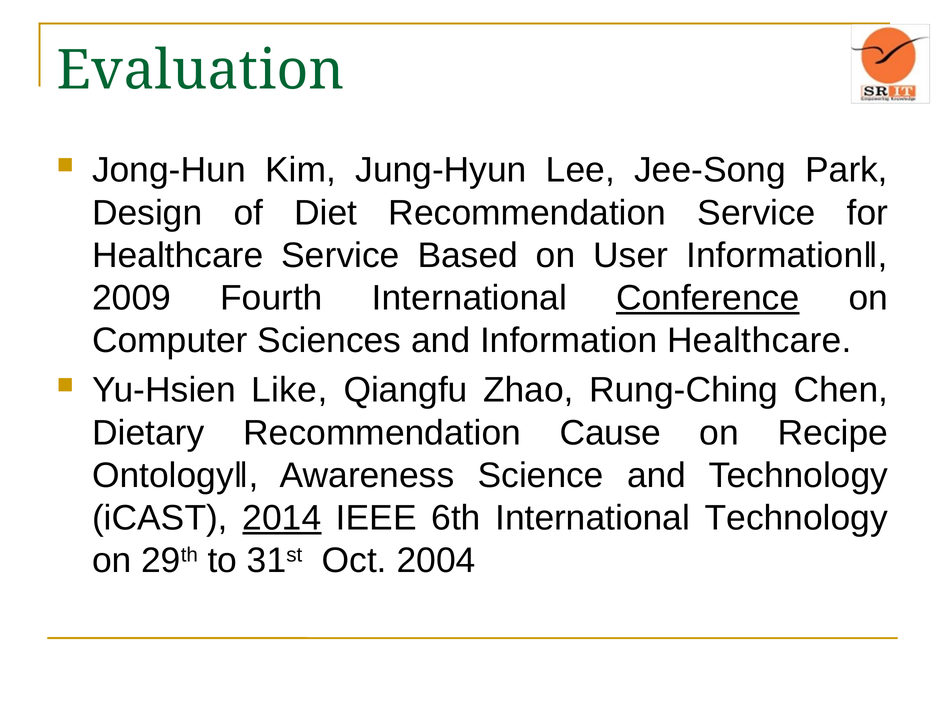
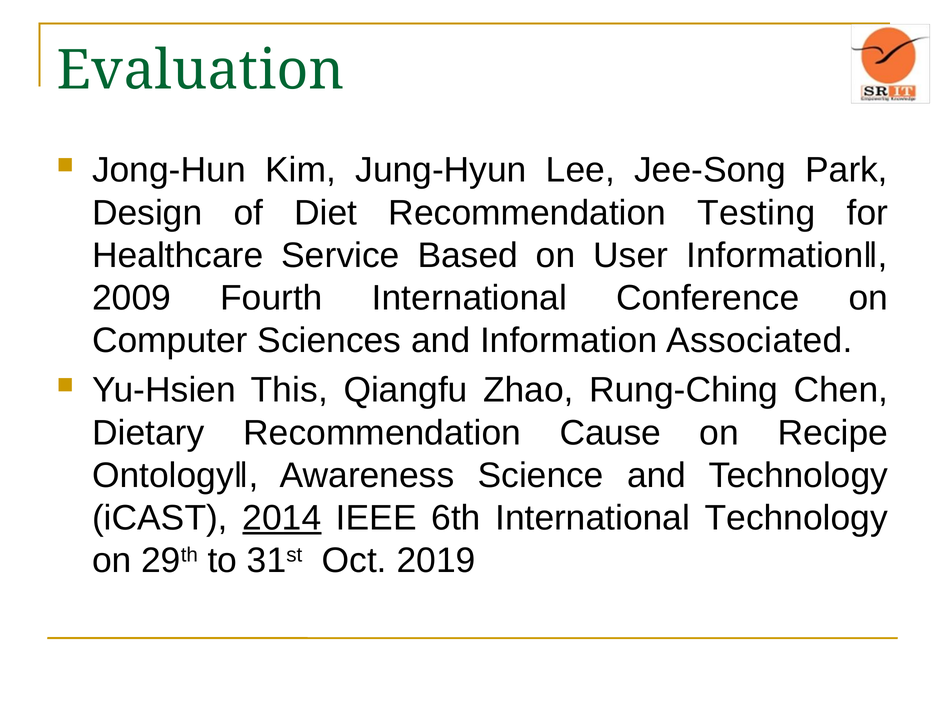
Recommendation Service: Service -> Testing
Conference underline: present -> none
Information Healthcare: Healthcare -> Associated
Like: Like -> This
2004: 2004 -> 2019
